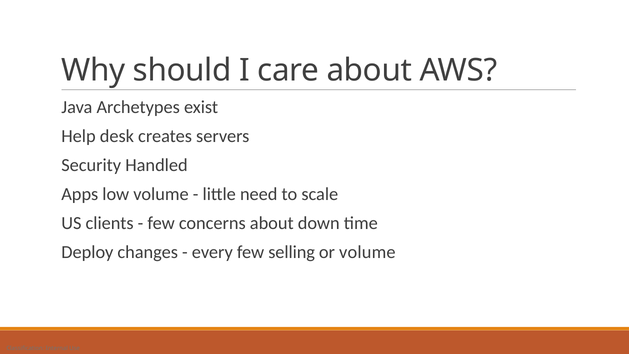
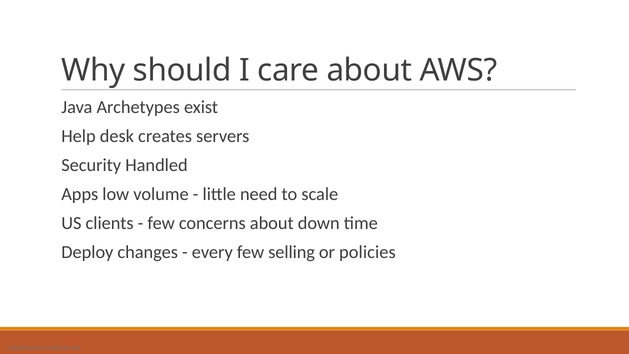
or volume: volume -> policies
